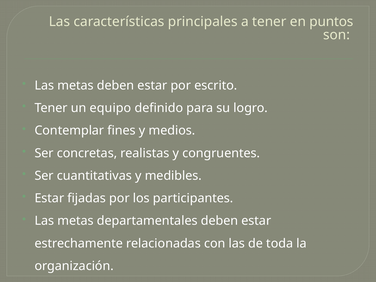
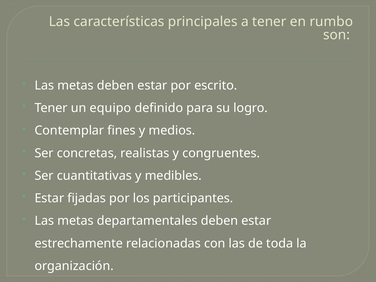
puntos: puntos -> rumbo
